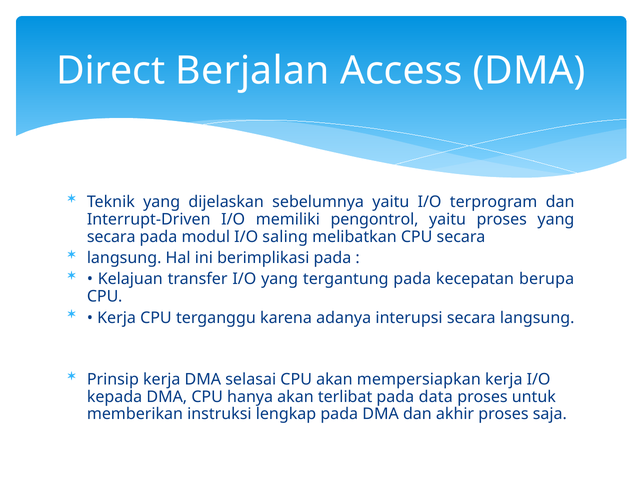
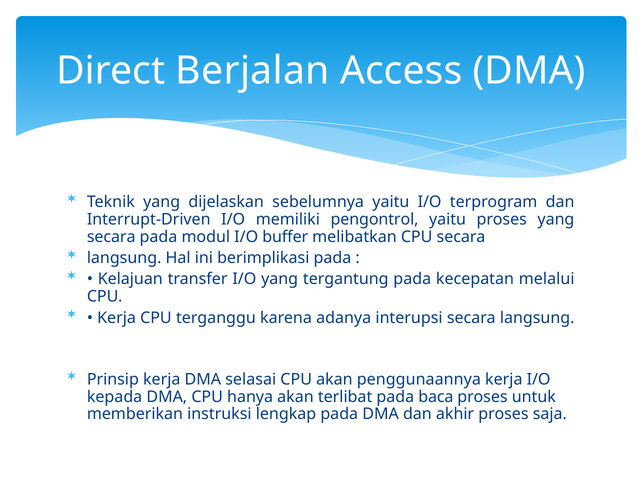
saling: saling -> buffer
berupa: berupa -> melalui
mempersiapkan: mempersiapkan -> penggunaannya
data: data -> baca
